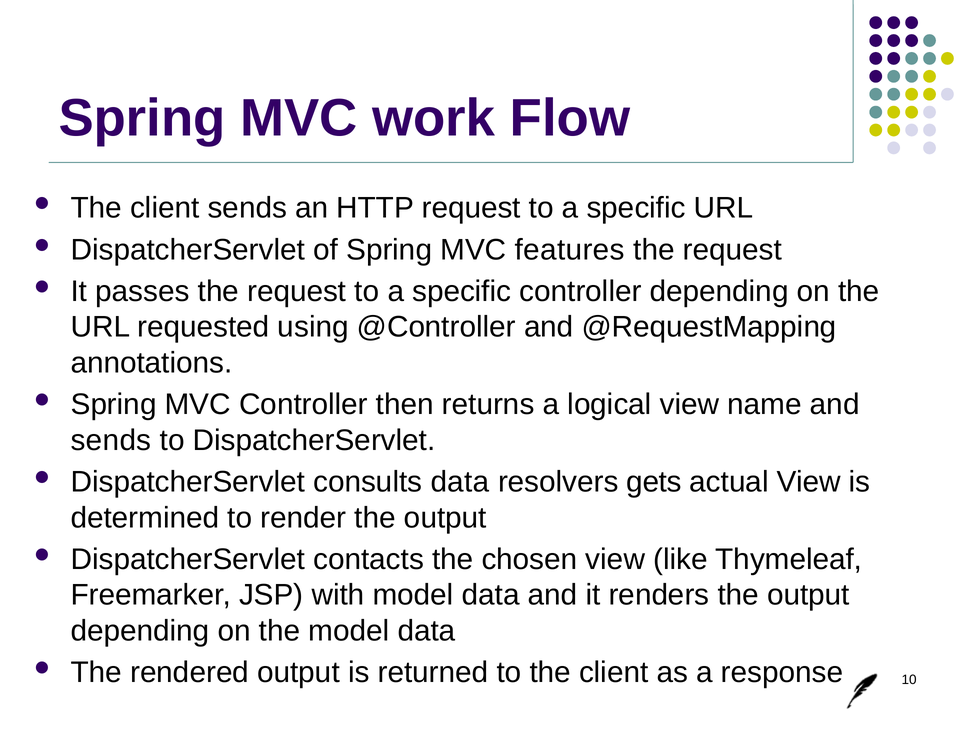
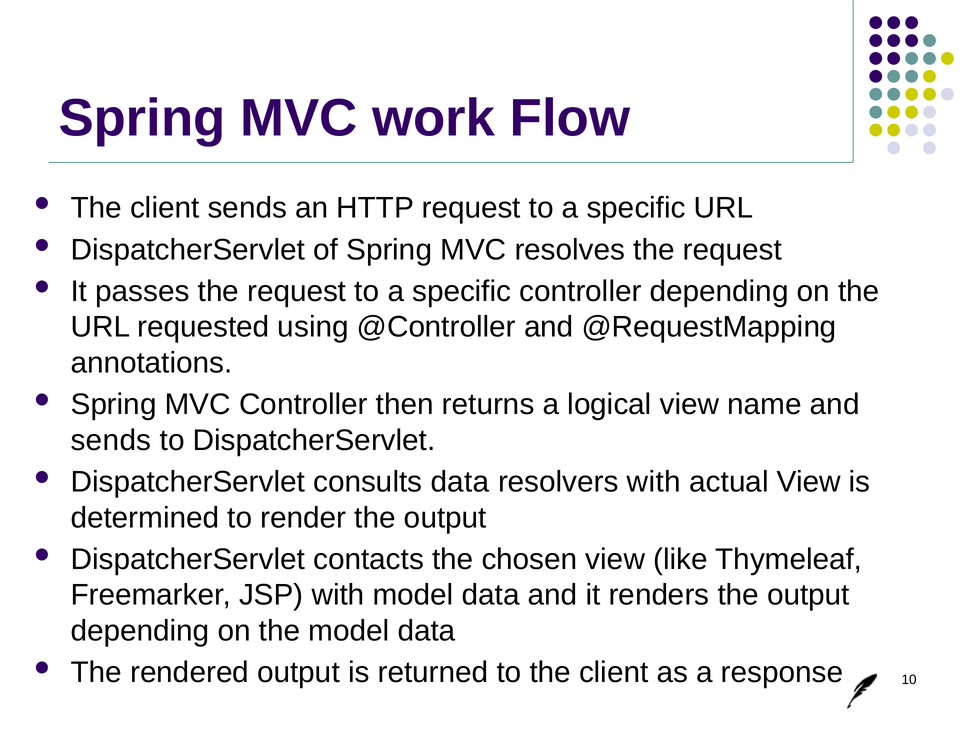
features: features -> resolves
resolvers gets: gets -> with
